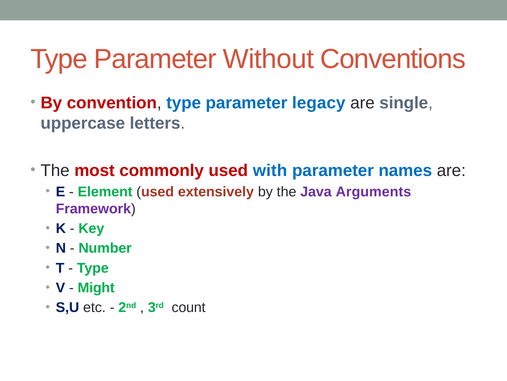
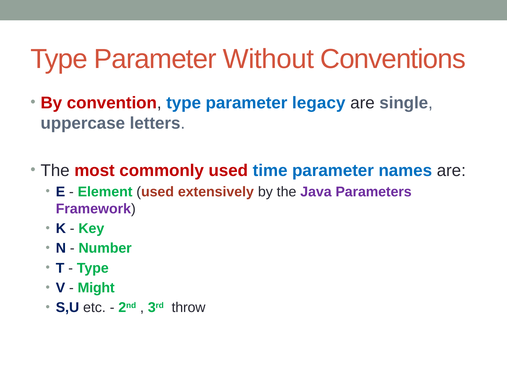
with: with -> time
Arguments: Arguments -> Parameters
count: count -> throw
